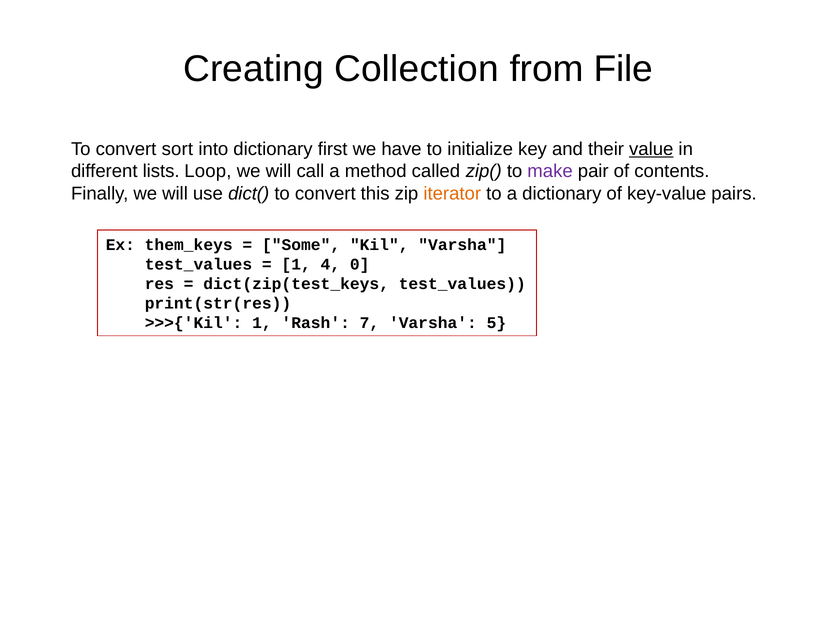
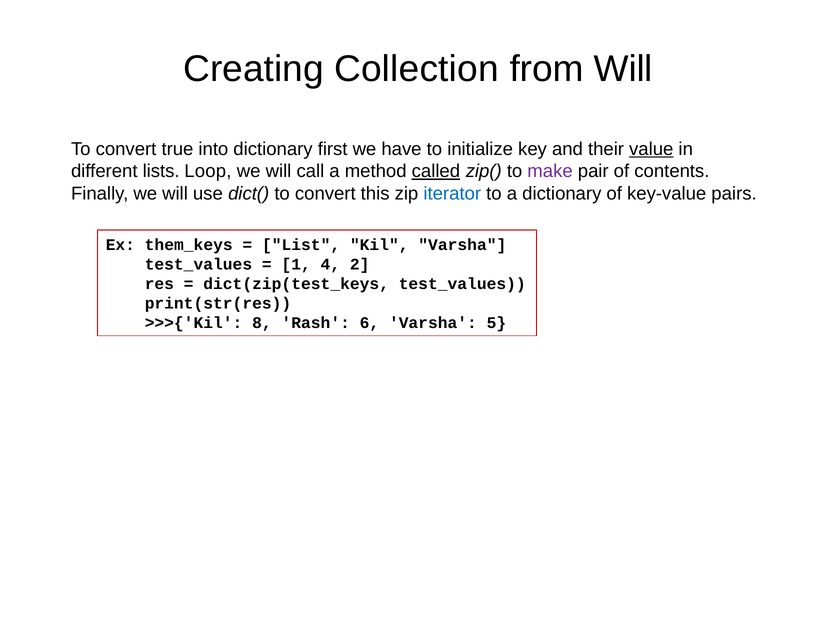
from File: File -> Will
sort: sort -> true
called underline: none -> present
iterator colour: orange -> blue
Some: Some -> List
0: 0 -> 2
>>>{'Kil 1: 1 -> 8
7: 7 -> 6
